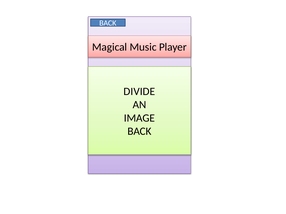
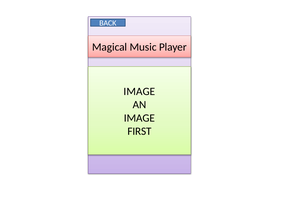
DIVIDE at (139, 92): DIVIDE -> IMAGE
BACK at (139, 132): BACK -> FIRST
